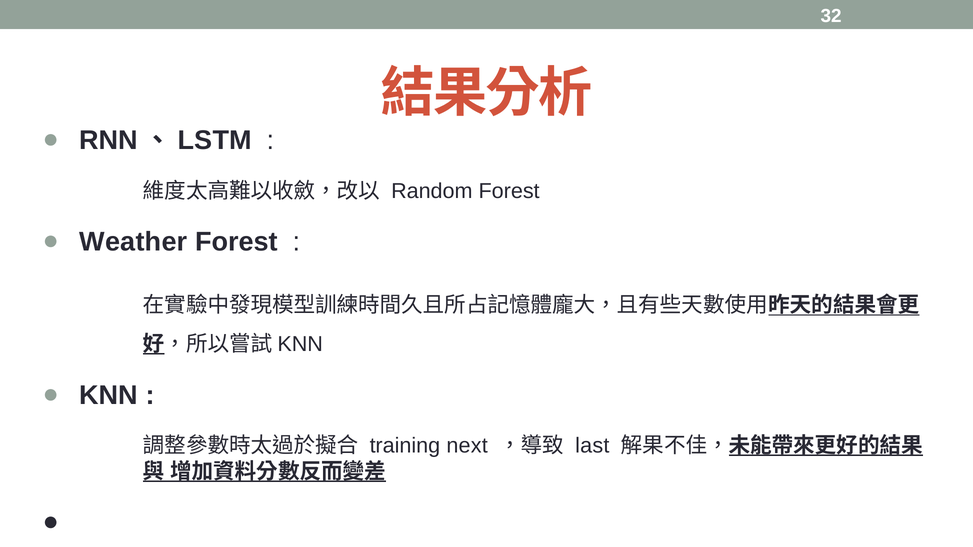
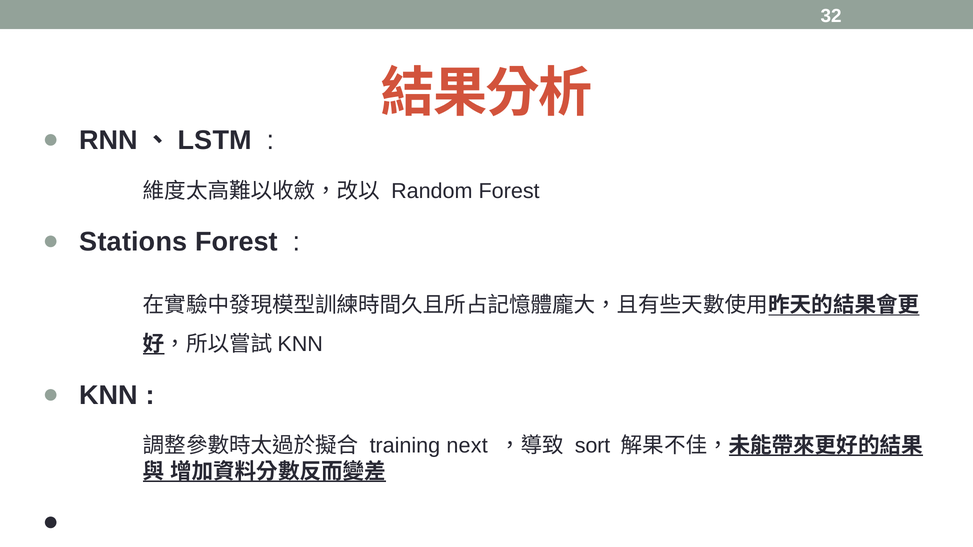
Weather: Weather -> Stations
last: last -> sort
